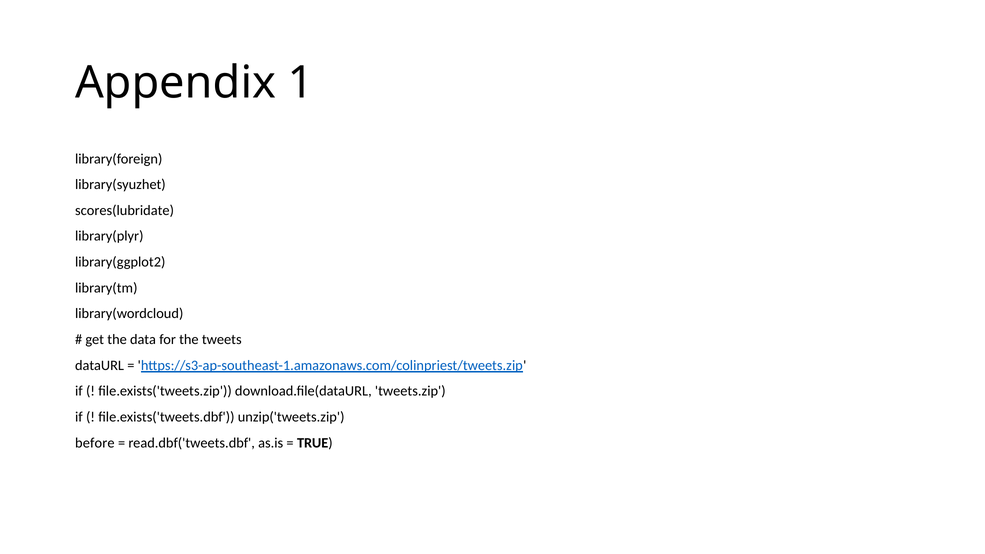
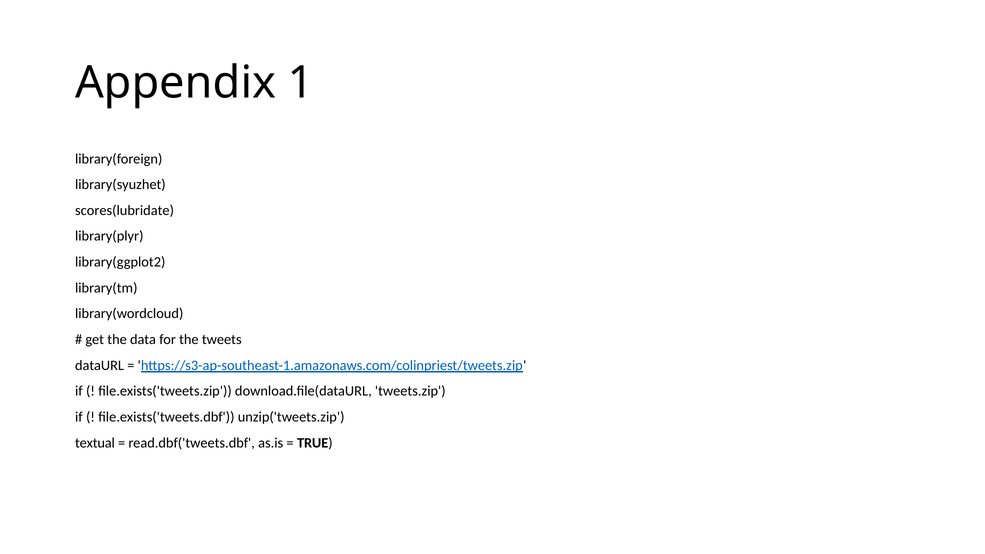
before: before -> textual
